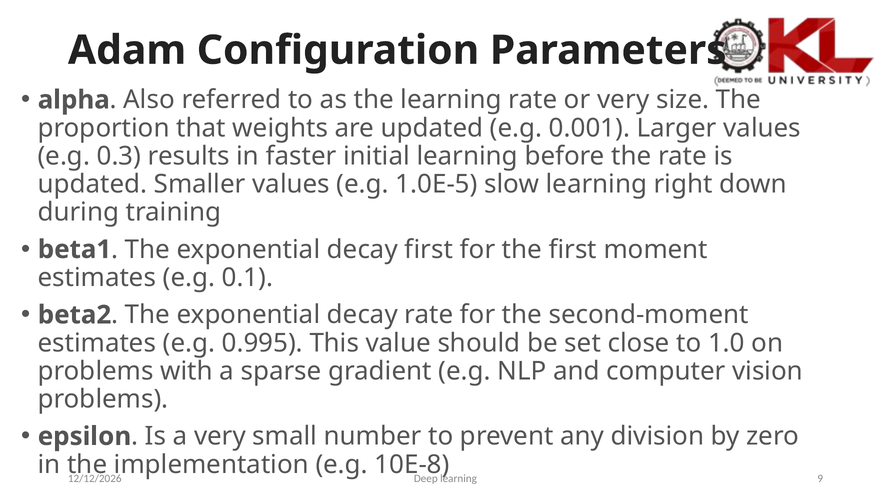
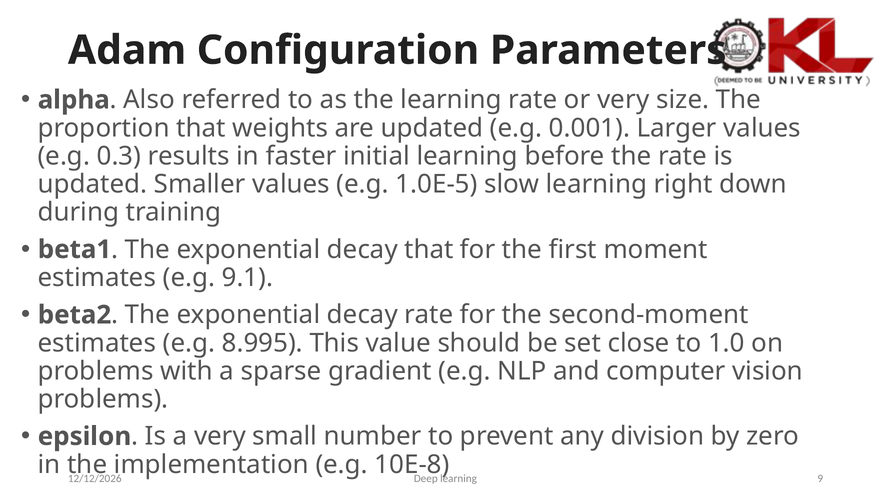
decay first: first -> that
0.1: 0.1 -> 9.1
0.995: 0.995 -> 8.995
